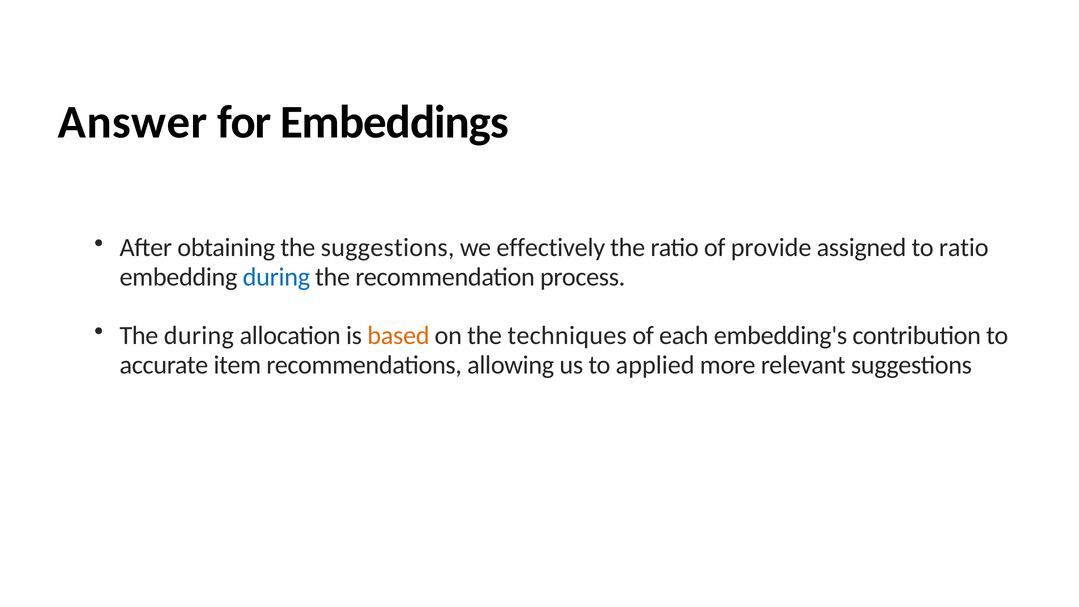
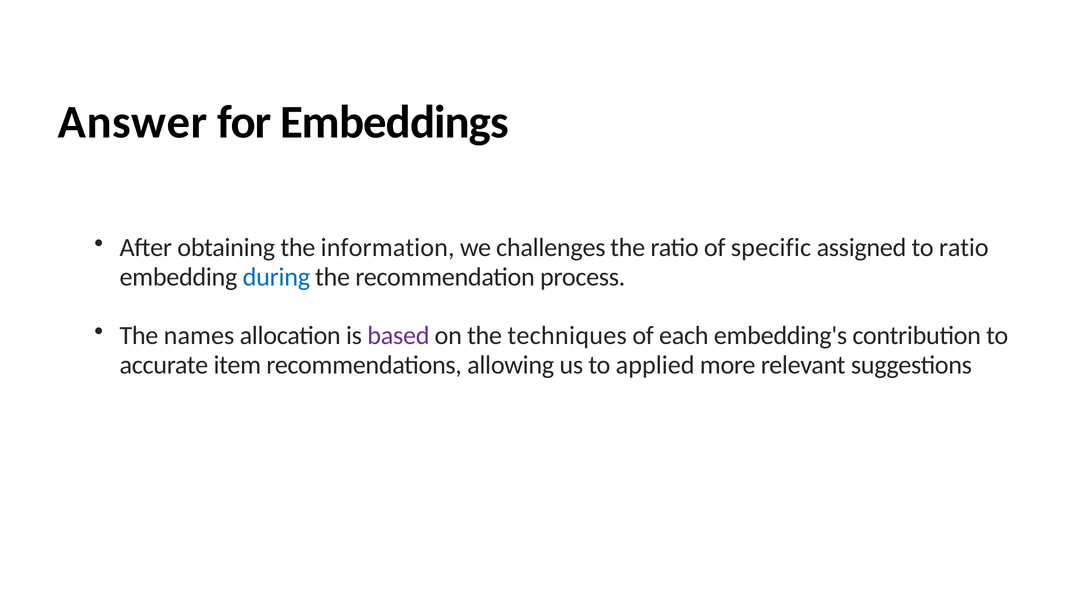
the suggestions: suggestions -> information
effectively: effectively -> challenges
provide: provide -> specific
The during: during -> names
based colour: orange -> purple
